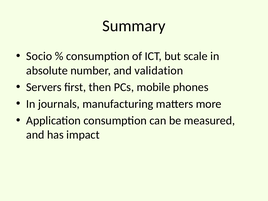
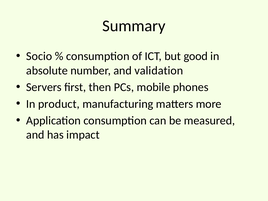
scale: scale -> good
journals: journals -> product
